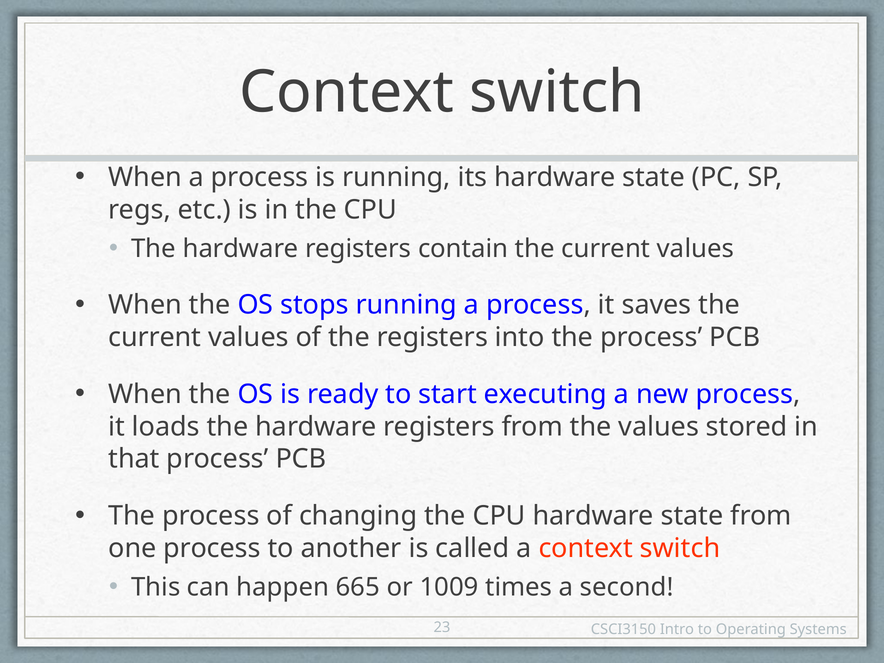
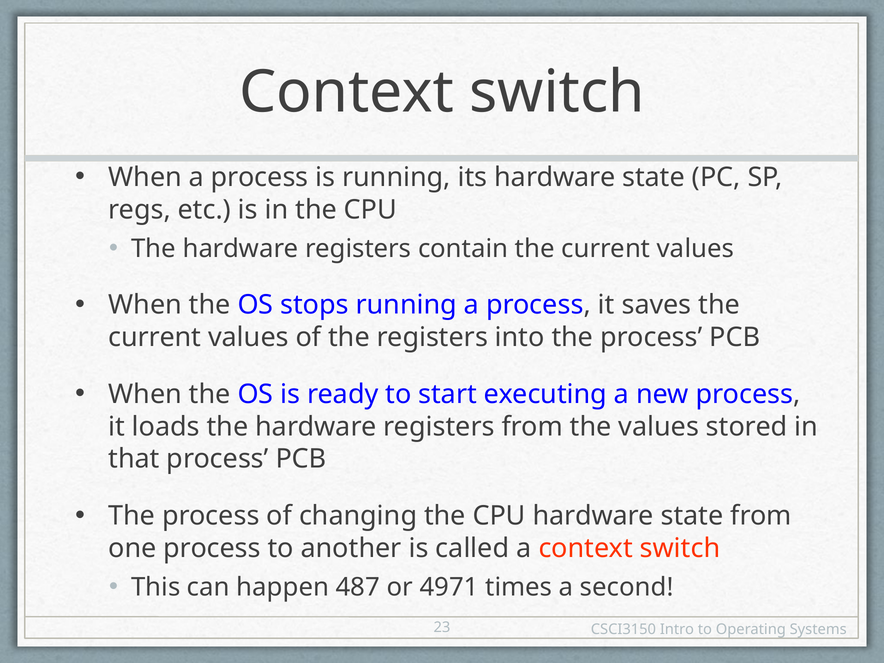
665: 665 -> 487
1009: 1009 -> 4971
